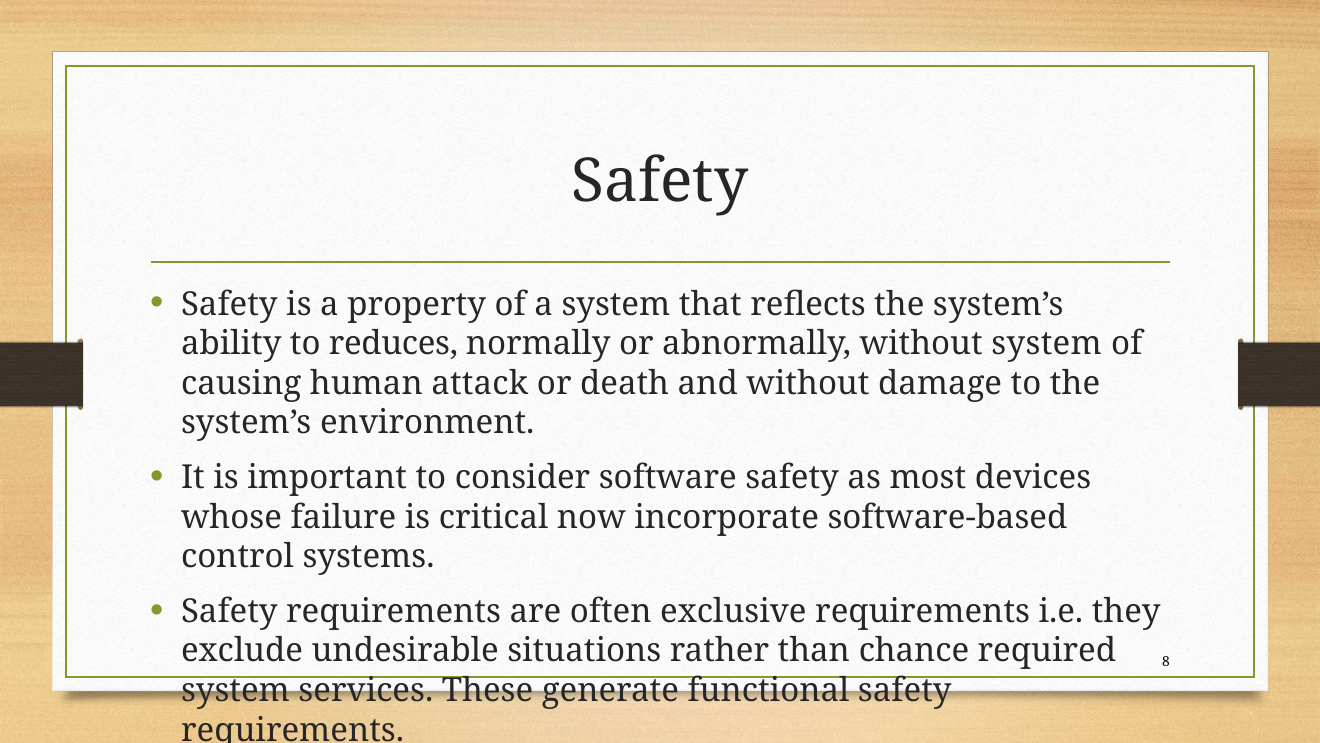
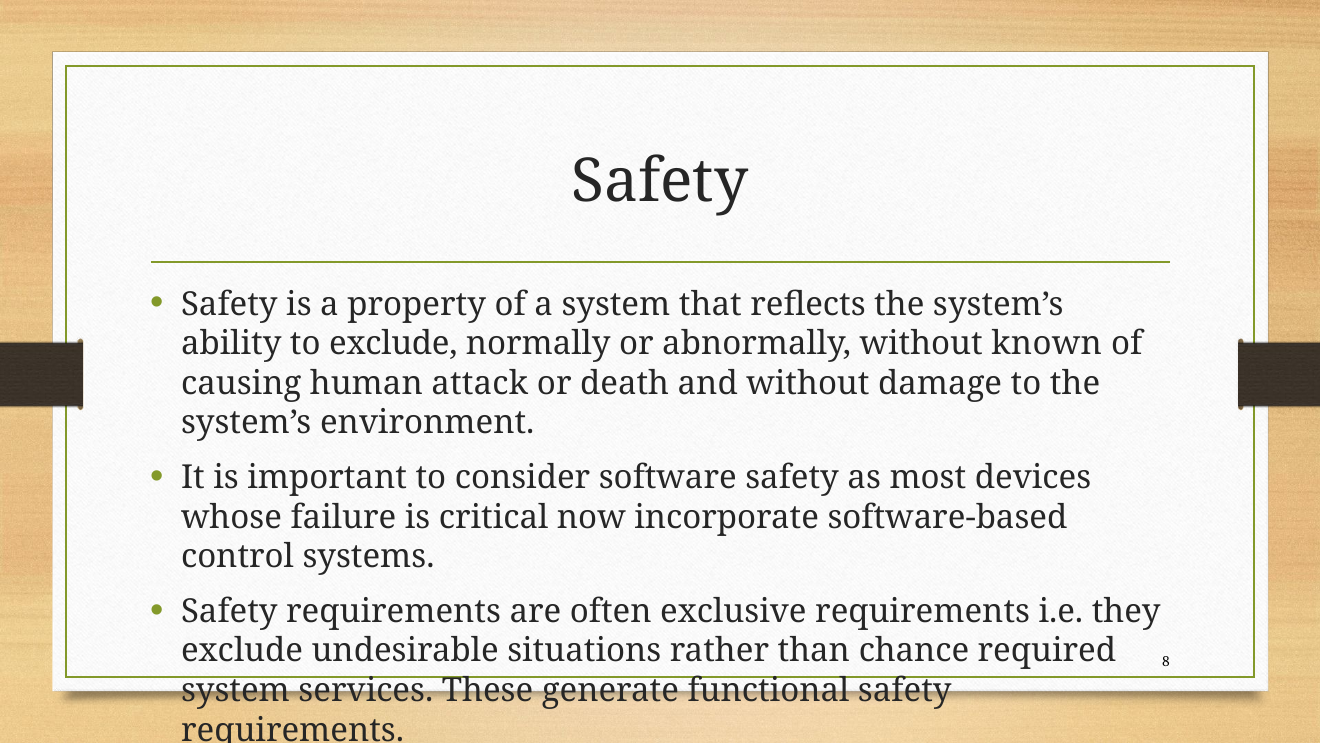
to reduces: reduces -> exclude
without system: system -> known
